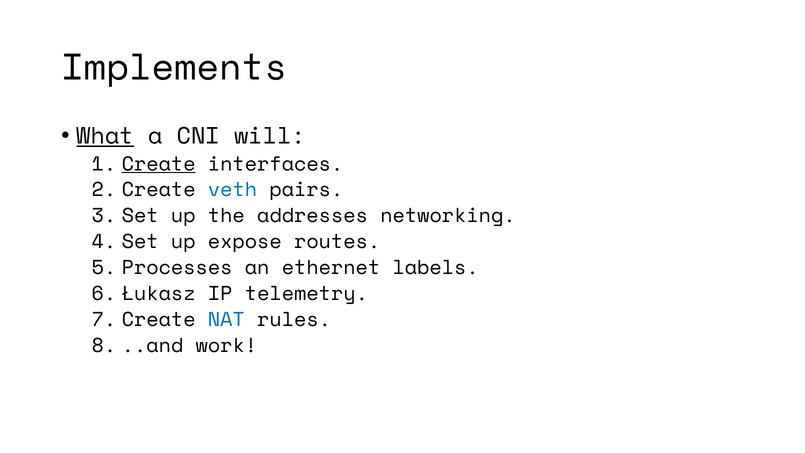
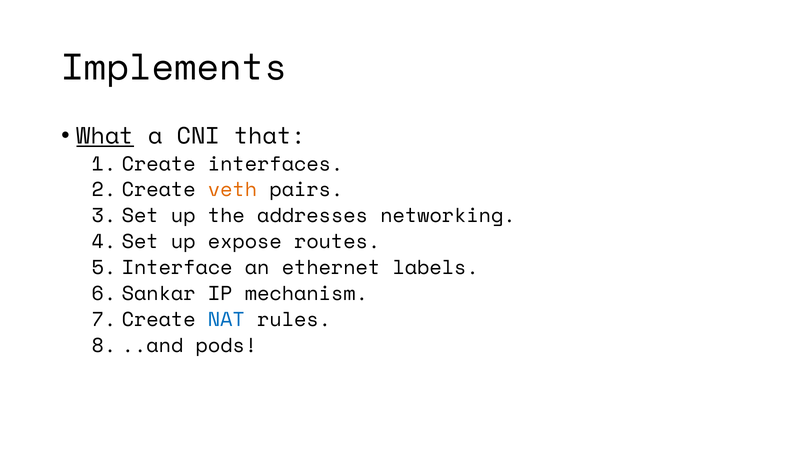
will: will -> that
Create at (159, 164) underline: present -> none
veth colour: blue -> orange
Processes: Processes -> Interface
Łukasz: Łukasz -> Sankar
telemetry: telemetry -> mechanism
work: work -> pods
